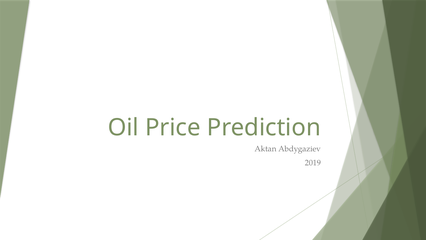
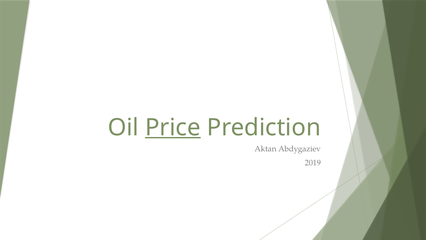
Price underline: none -> present
